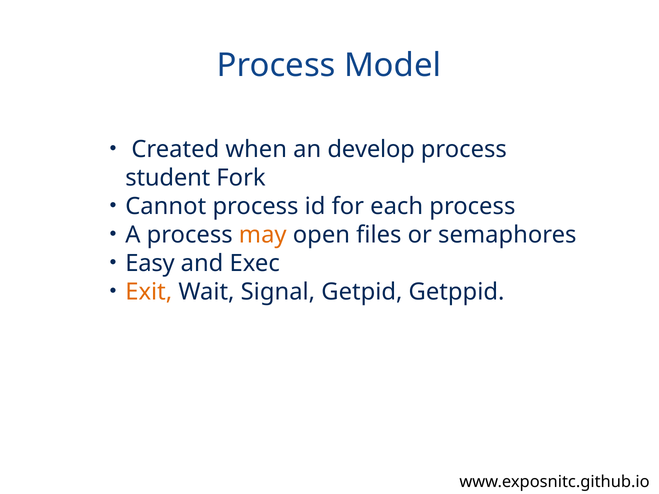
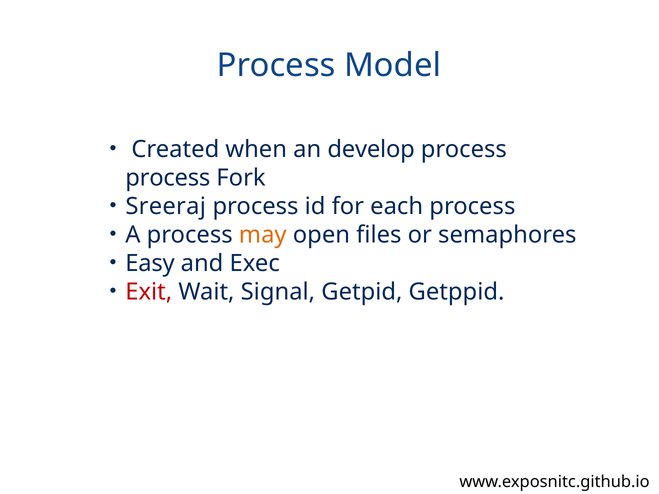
student at (168, 178): student -> process
Cannot: Cannot -> Sreeraj
Exit colour: orange -> red
